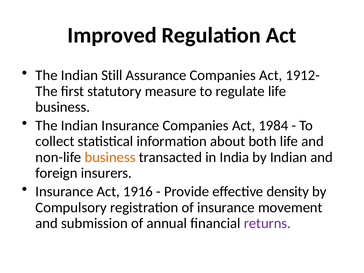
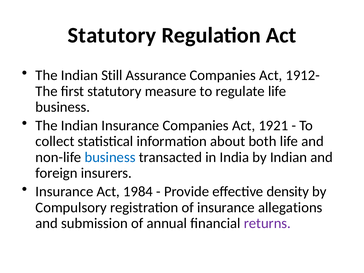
Improved at (112, 35): Improved -> Statutory
1984: 1984 -> 1921
business at (110, 157) colour: orange -> blue
1916: 1916 -> 1984
movement: movement -> allegations
